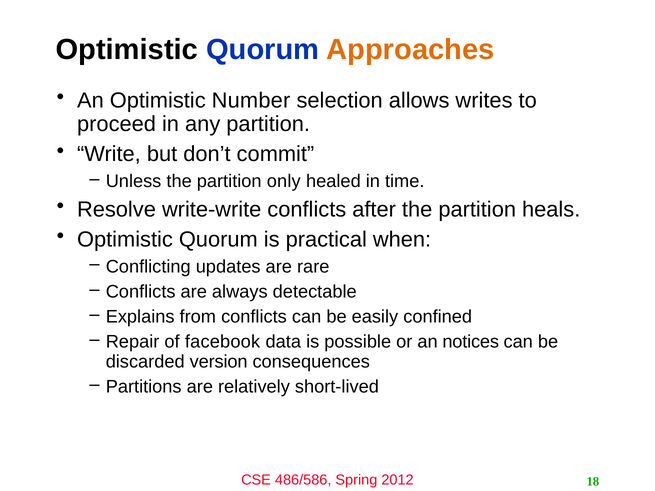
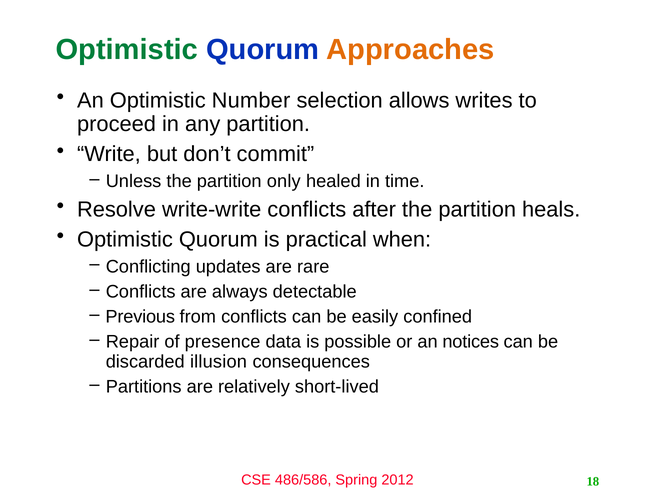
Optimistic at (127, 50) colour: black -> green
Explains: Explains -> Previous
facebook: facebook -> presence
version: version -> illusion
